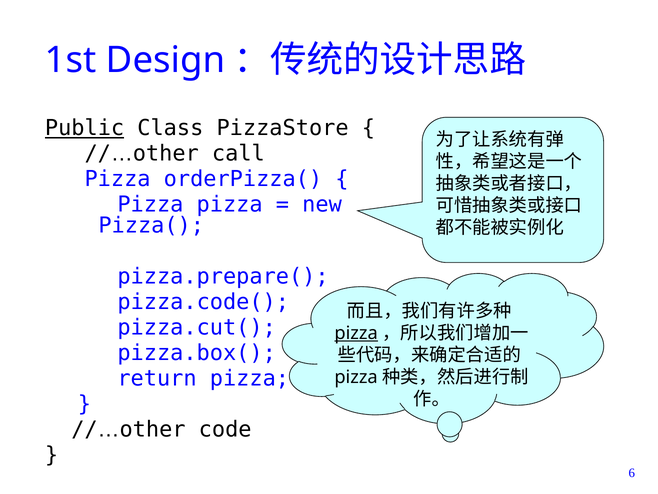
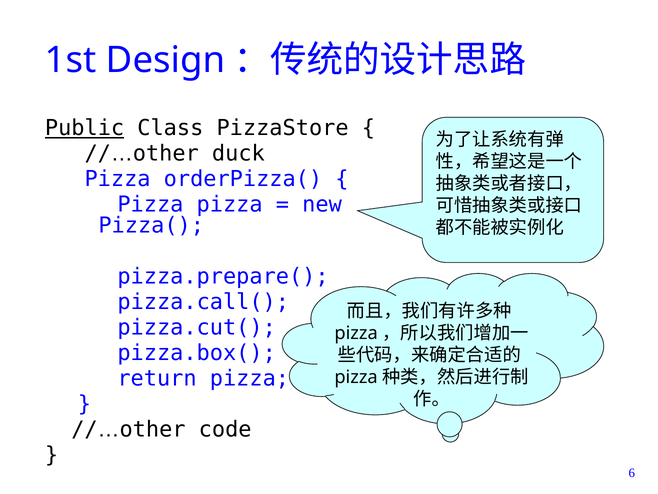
call: call -> duck
pizza.code(: pizza.code( -> pizza.call(
pizza at (356, 333) underline: present -> none
